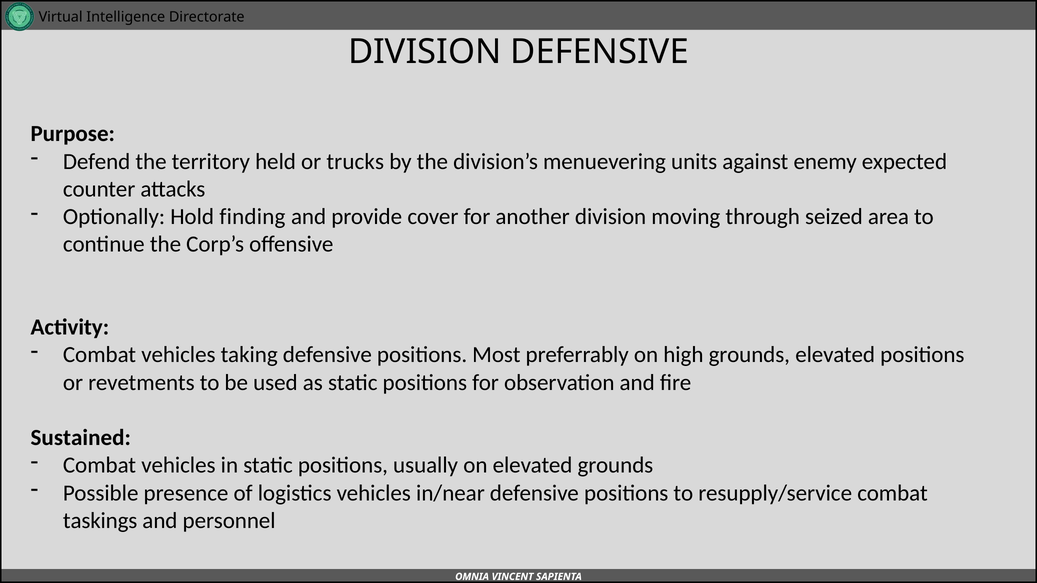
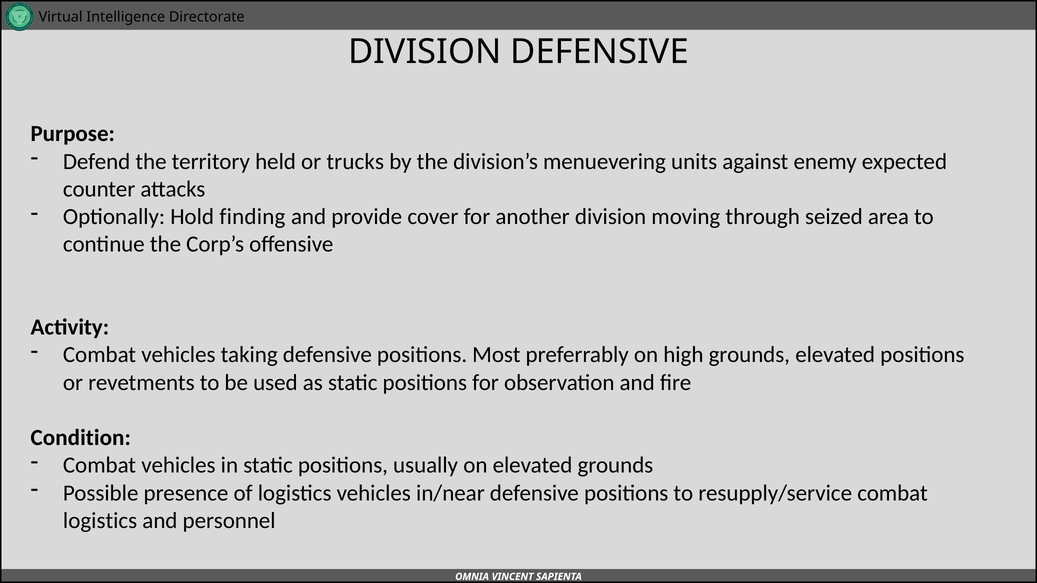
Sustained: Sustained -> Condition
taskings at (100, 521): taskings -> logistics
